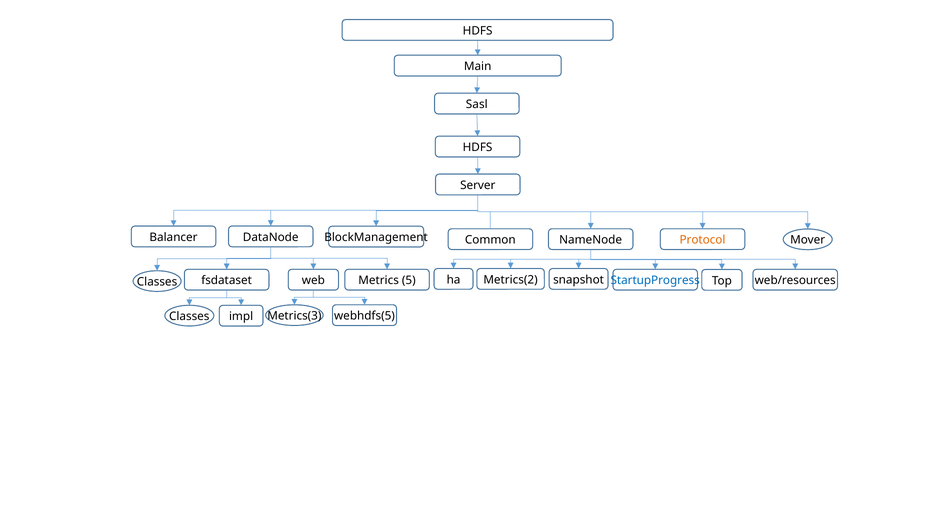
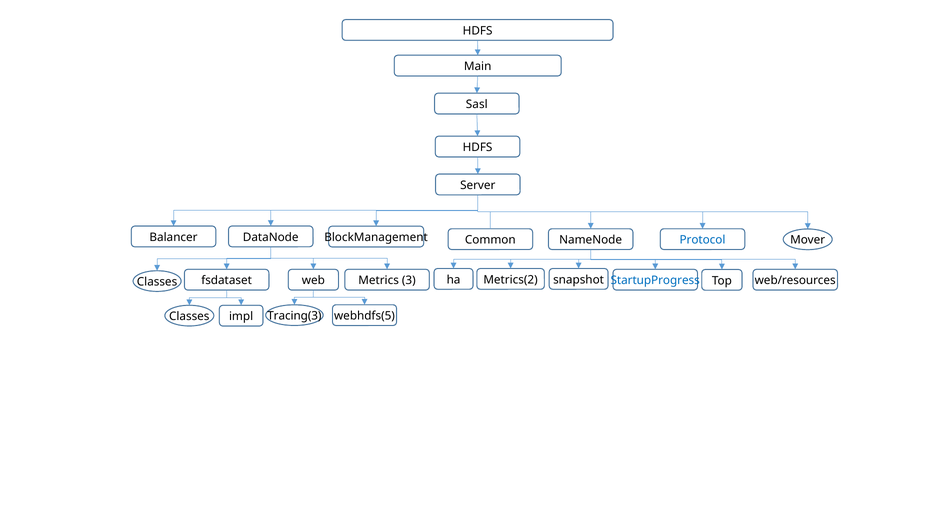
Protocol colour: orange -> blue
5: 5 -> 3
Metrics(3: Metrics(3 -> Tracing(3
